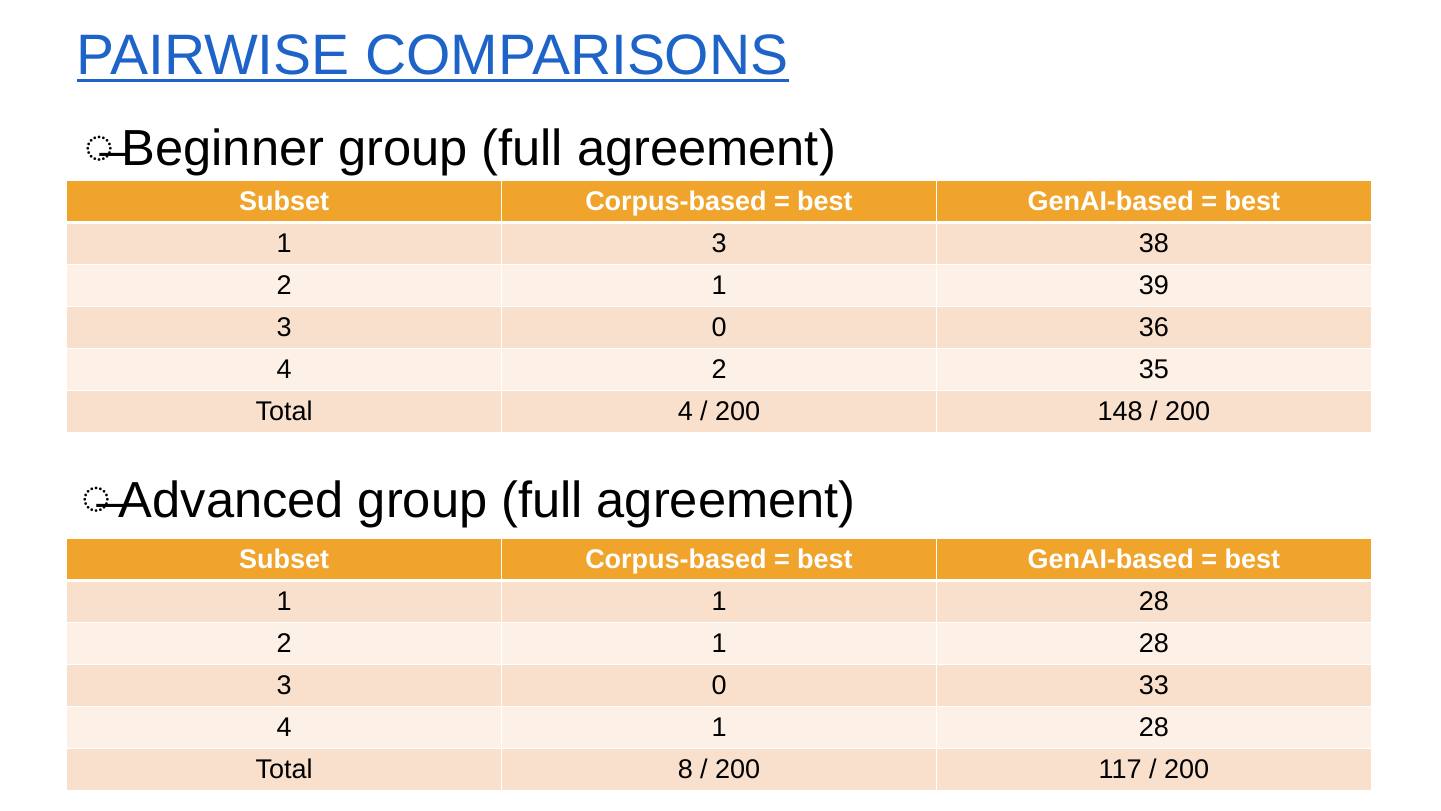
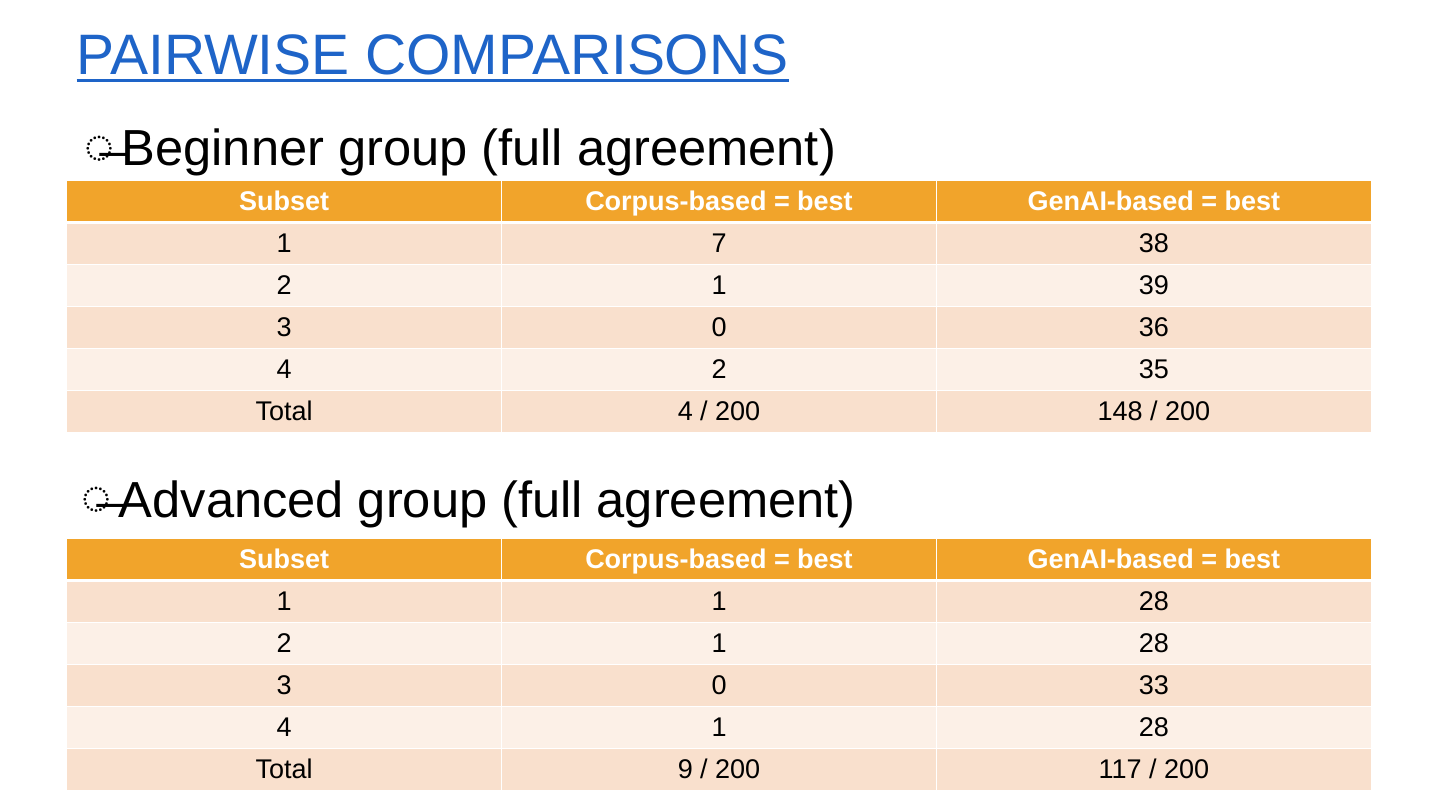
1 3: 3 -> 7
8: 8 -> 9
